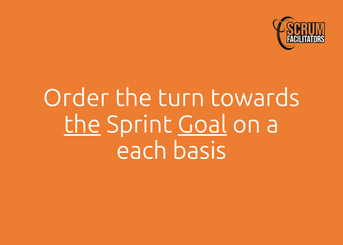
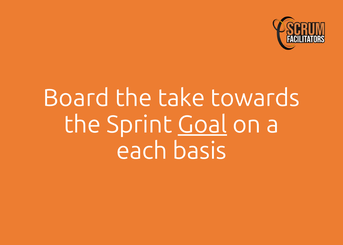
Order: Order -> Board
turn: turn -> take
the at (82, 124) underline: present -> none
